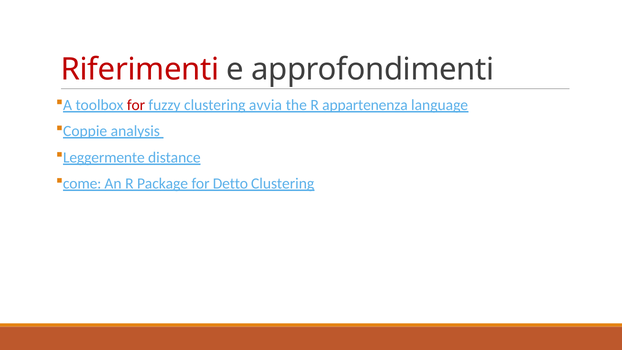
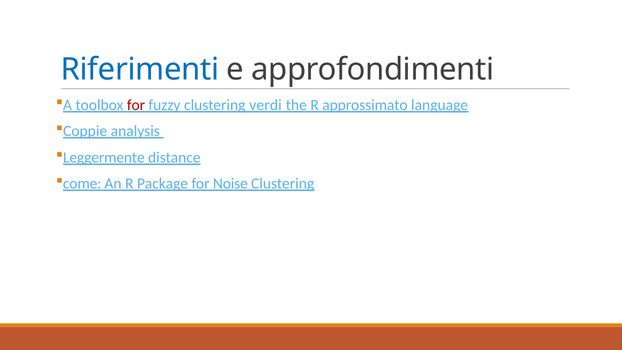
Riferimenti colour: red -> blue
avvia: avvia -> verdi
appartenenza: appartenenza -> approssimato
Detto: Detto -> Noise
